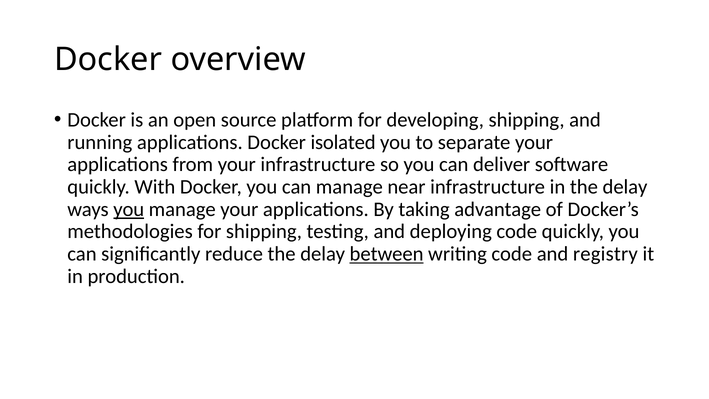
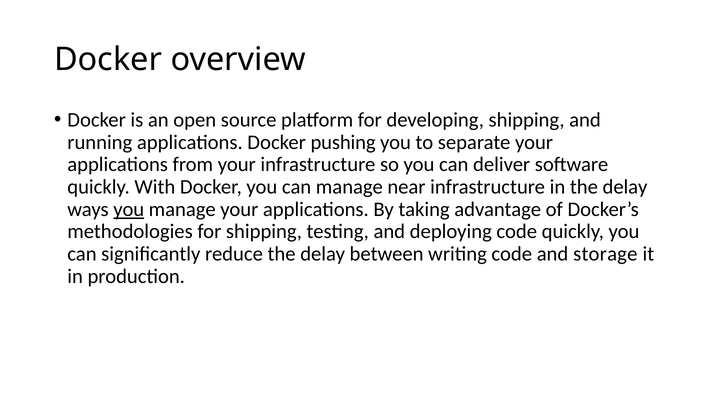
isolated: isolated -> pushing
between underline: present -> none
registry: registry -> storage
